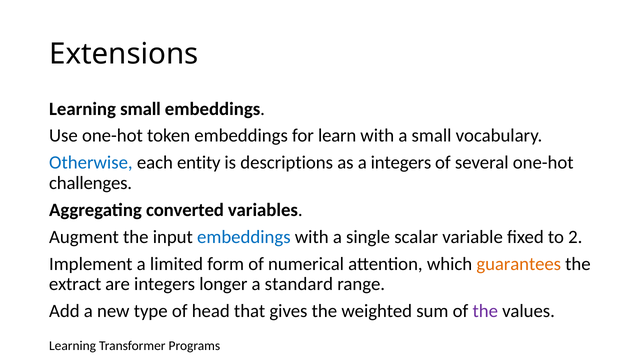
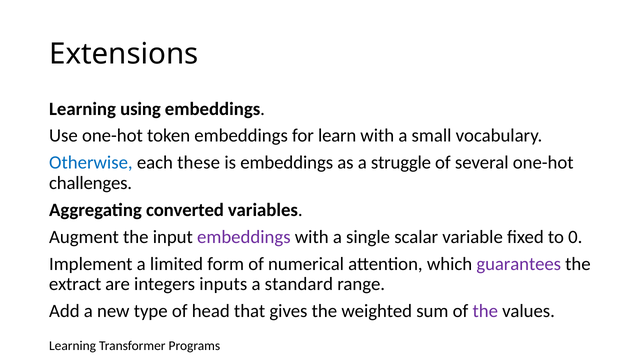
Learning small: small -> using
entity: entity -> these
is descriptions: descriptions -> embeddings
a integers: integers -> struggle
embeddings at (244, 237) colour: blue -> purple
2: 2 -> 0
guarantees colour: orange -> purple
longer: longer -> inputs
